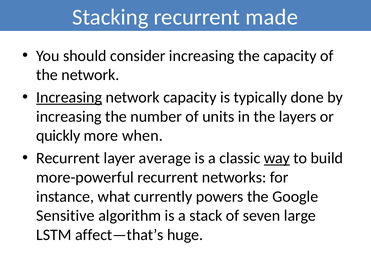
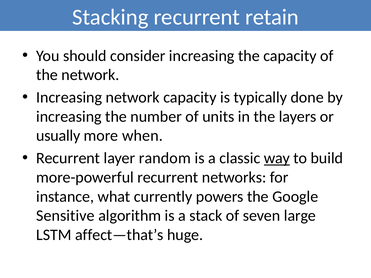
made: made -> retain
Increasing at (69, 97) underline: present -> none
quickly: quickly -> usually
average: average -> random
